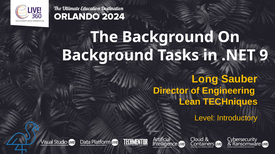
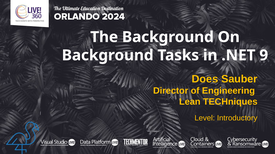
Long: Long -> Does
